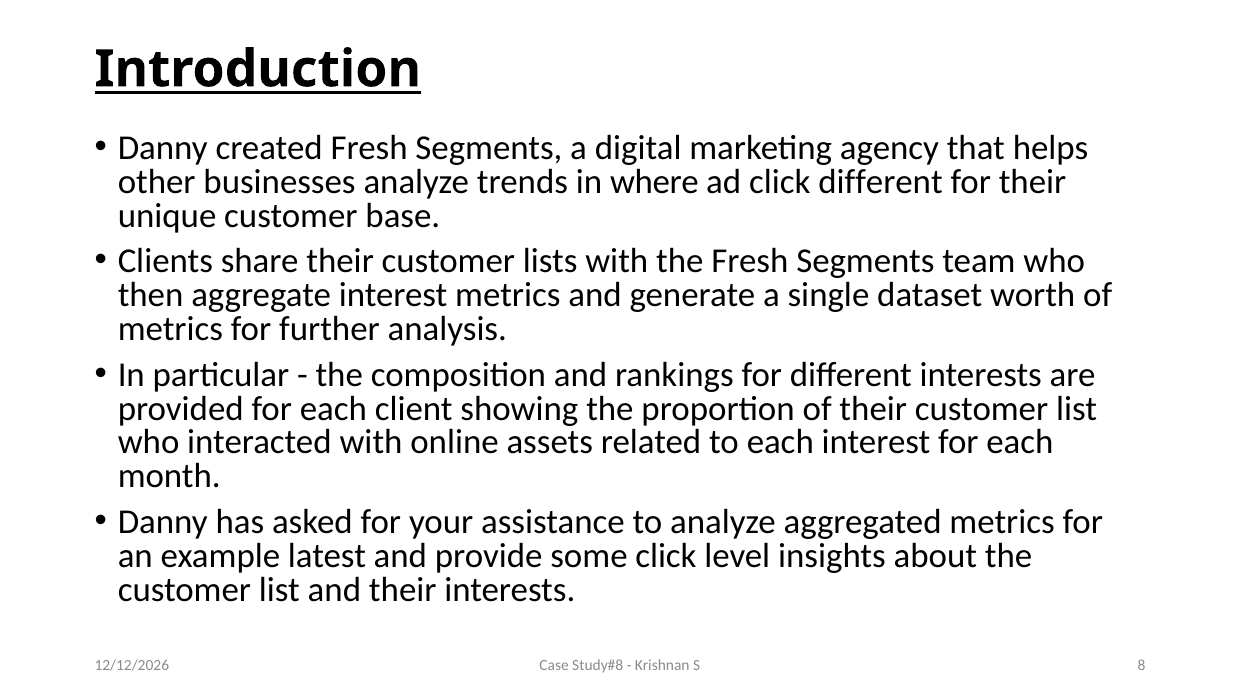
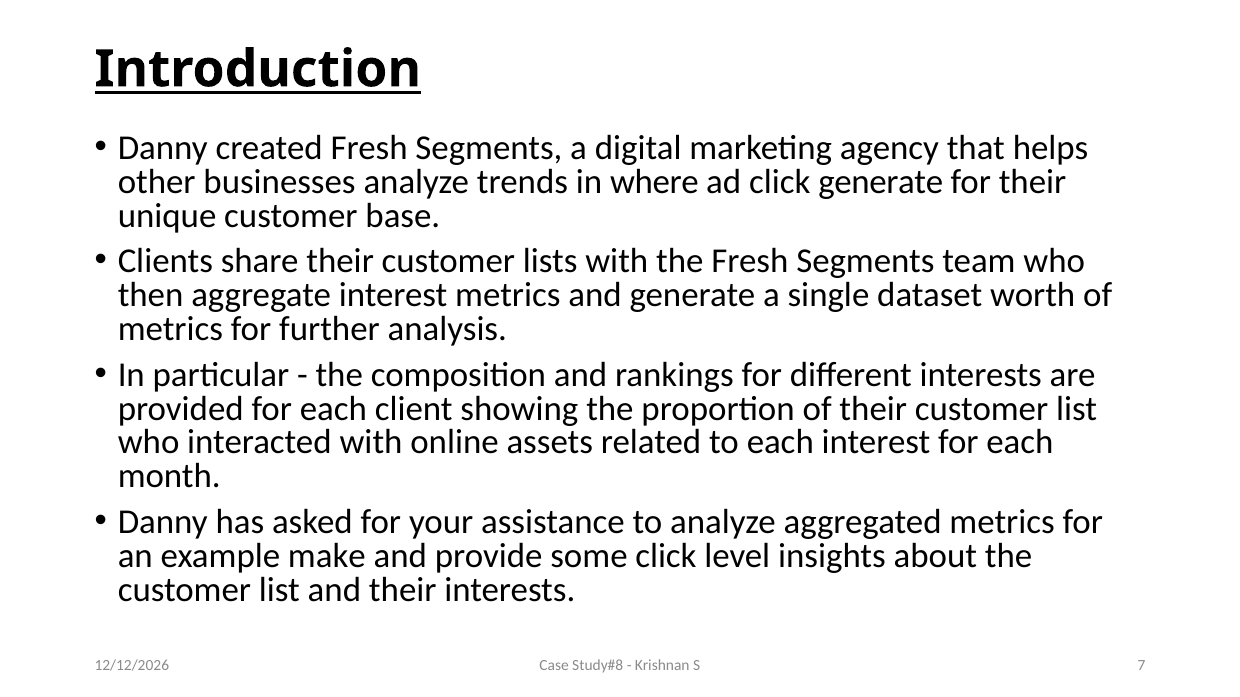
click different: different -> generate
latest: latest -> make
8: 8 -> 7
